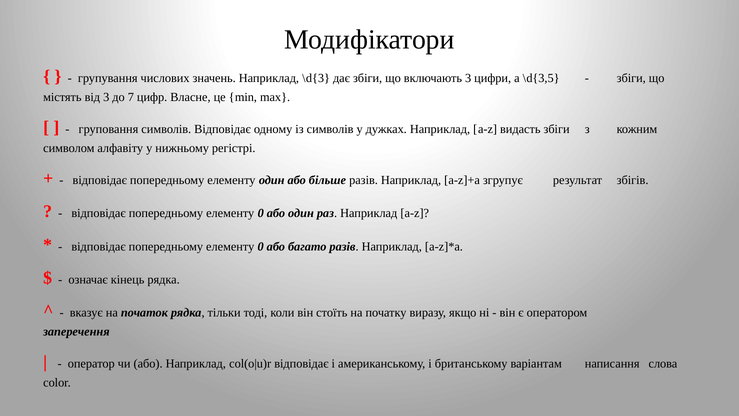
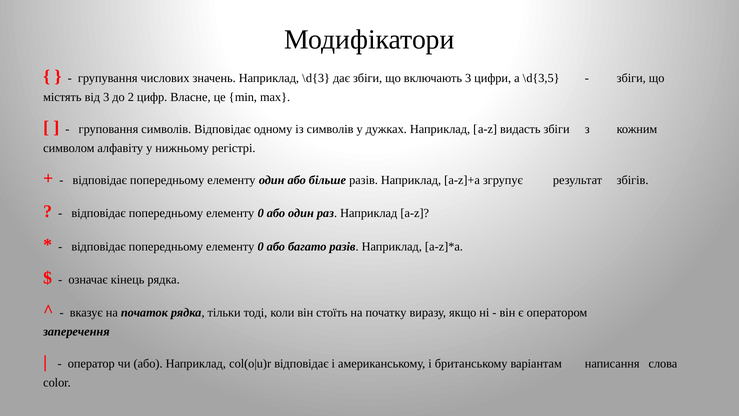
7: 7 -> 2
